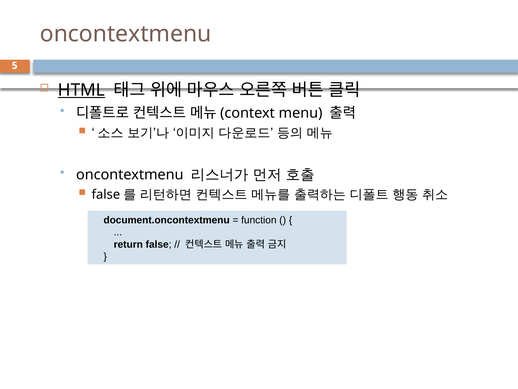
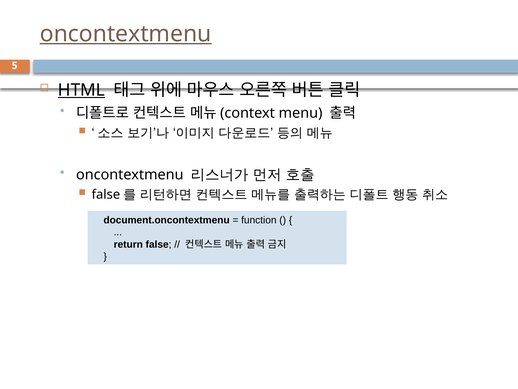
oncontextmenu at (126, 34) underline: none -> present
